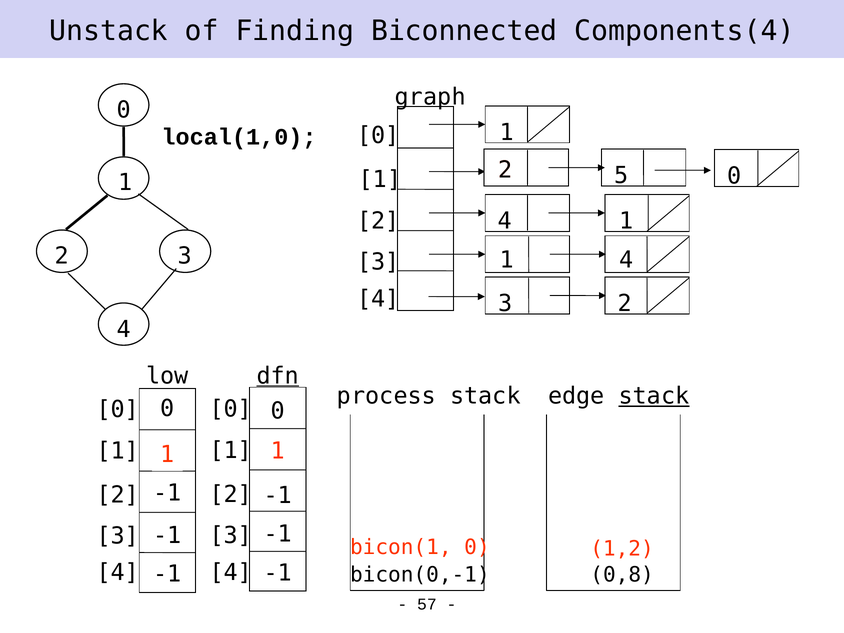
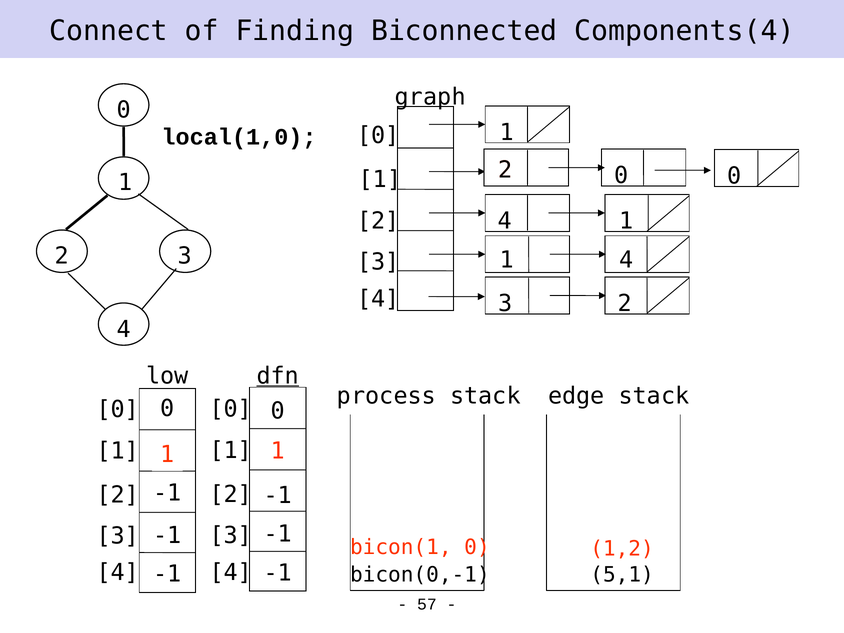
Unstack: Unstack -> Connect
5 at (621, 176): 5 -> 0
stack at (654, 396) underline: present -> none
0,8: 0,8 -> 5,1
